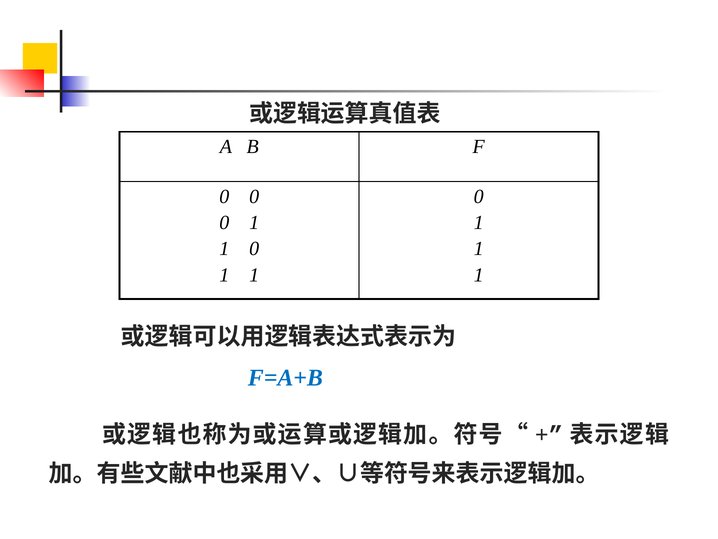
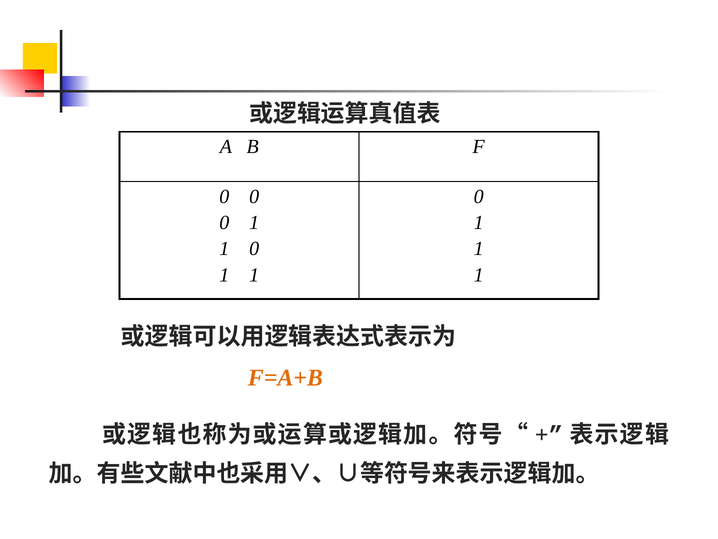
F=A+B colour: blue -> orange
